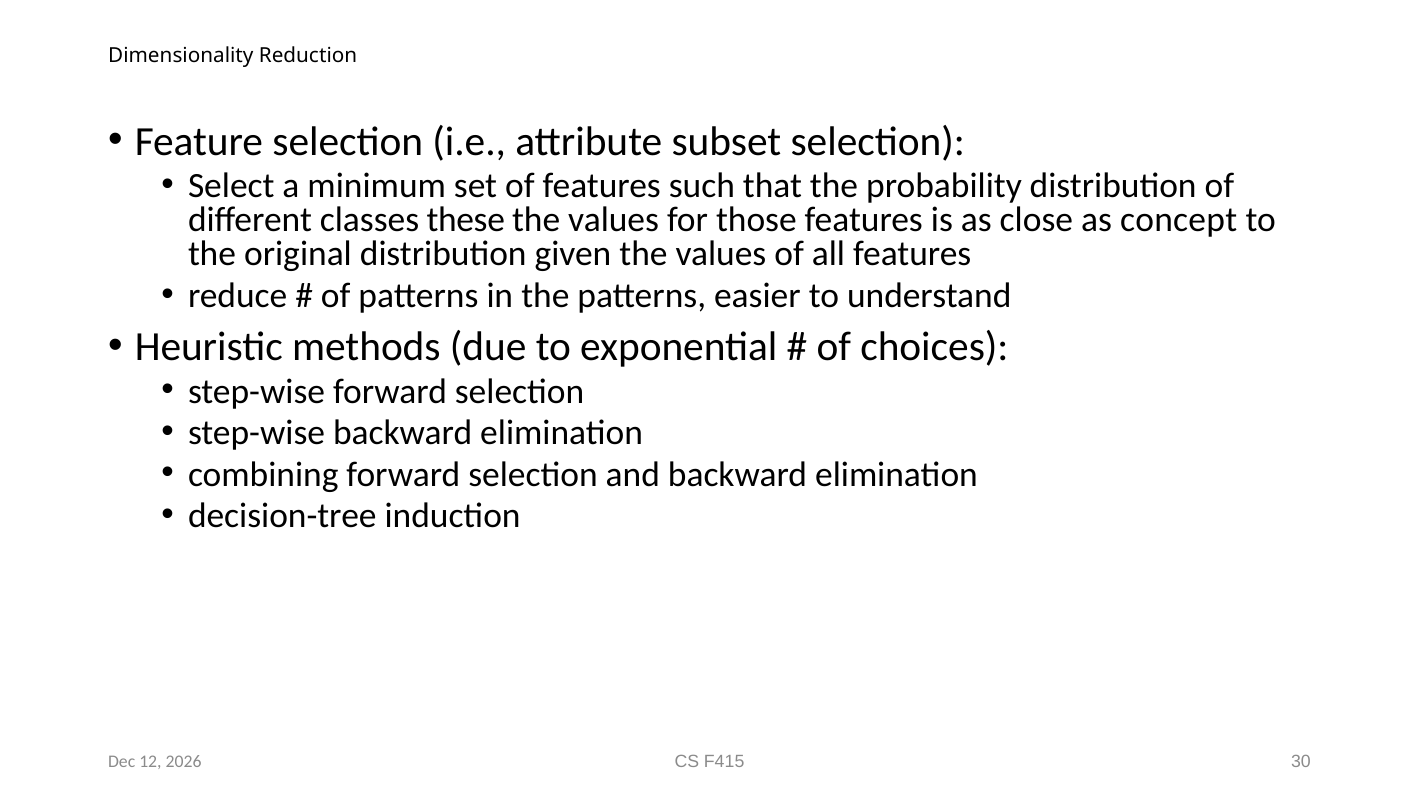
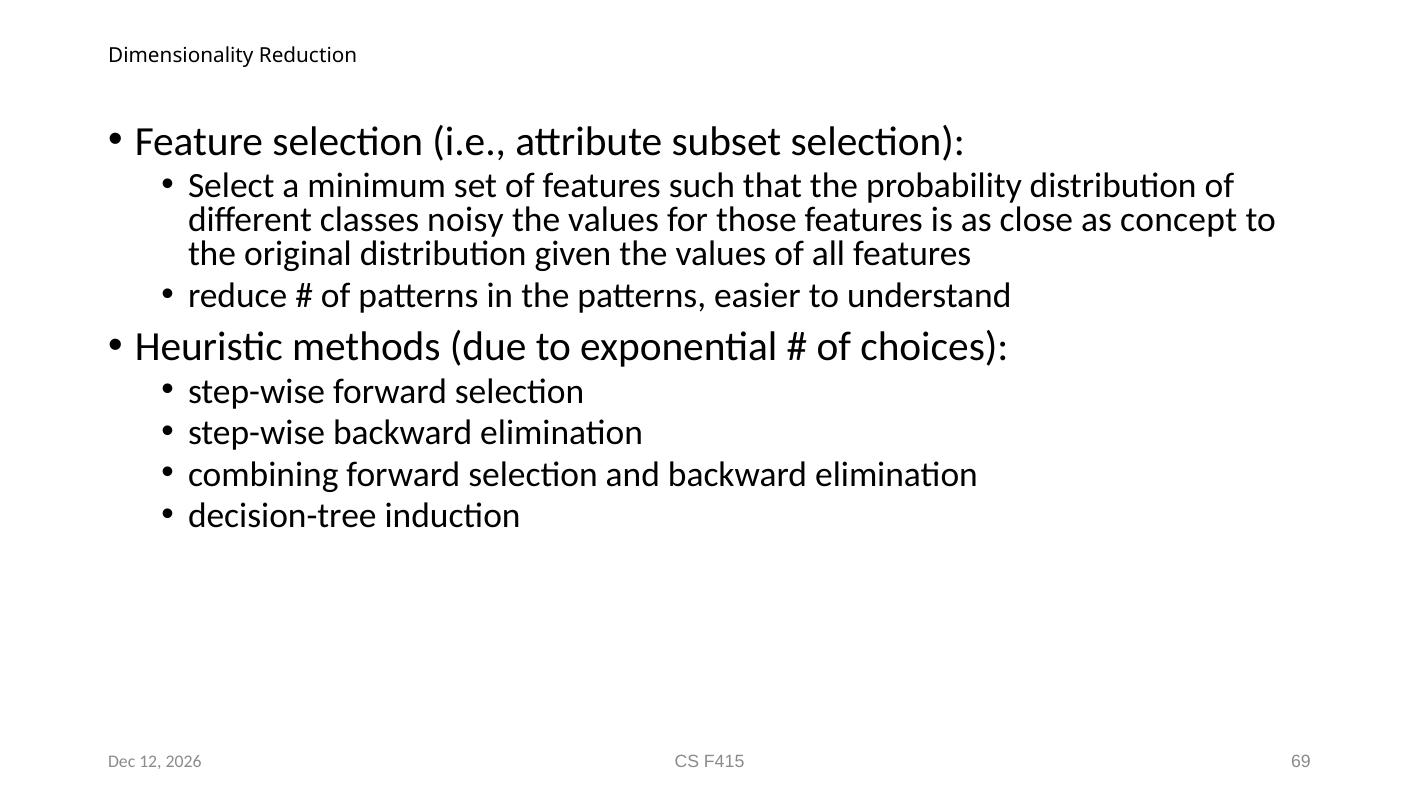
these: these -> noisy
30: 30 -> 69
